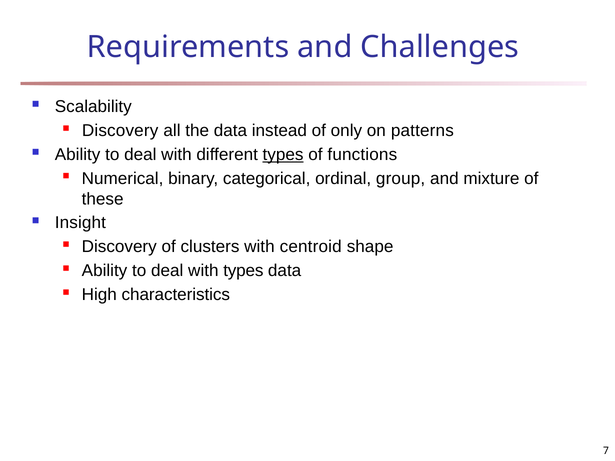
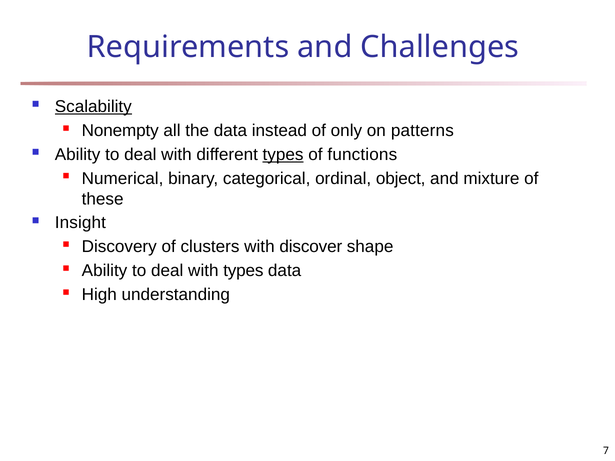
Scalability underline: none -> present
Discovery at (120, 131): Discovery -> Nonempty
group: group -> object
centroid: centroid -> discover
characteristics: characteristics -> understanding
